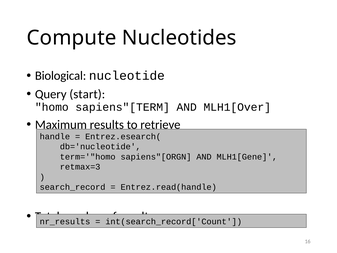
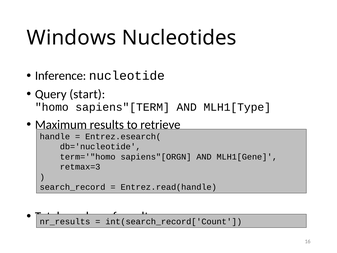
Compute: Compute -> Windows
Biological: Biological -> Inference
MLH1[Over: MLH1[Over -> MLH1[Type
